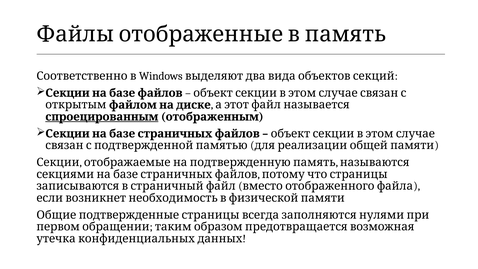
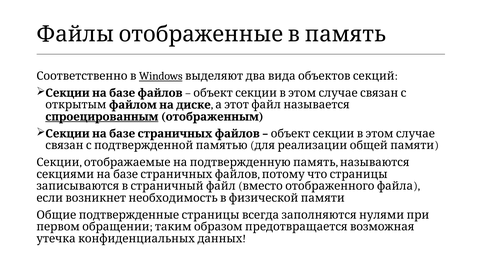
Windows underline: none -> present
